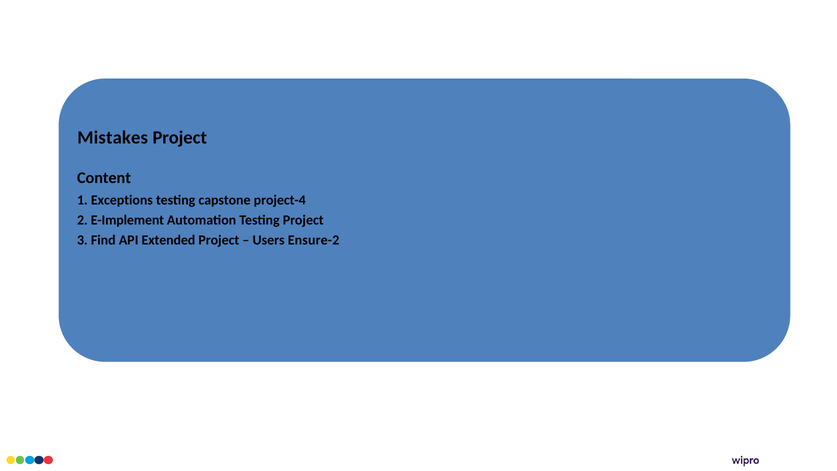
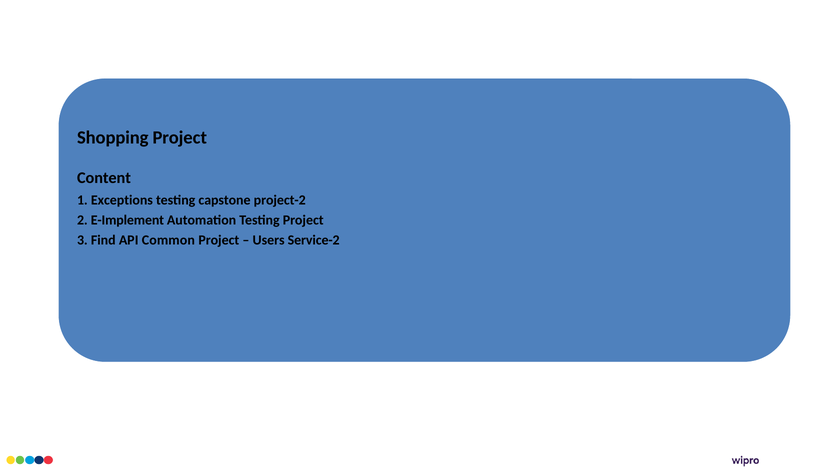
Mistakes: Mistakes -> Shopping
project-4: project-4 -> project-2
Extended: Extended -> Common
Ensure-2: Ensure-2 -> Service-2
